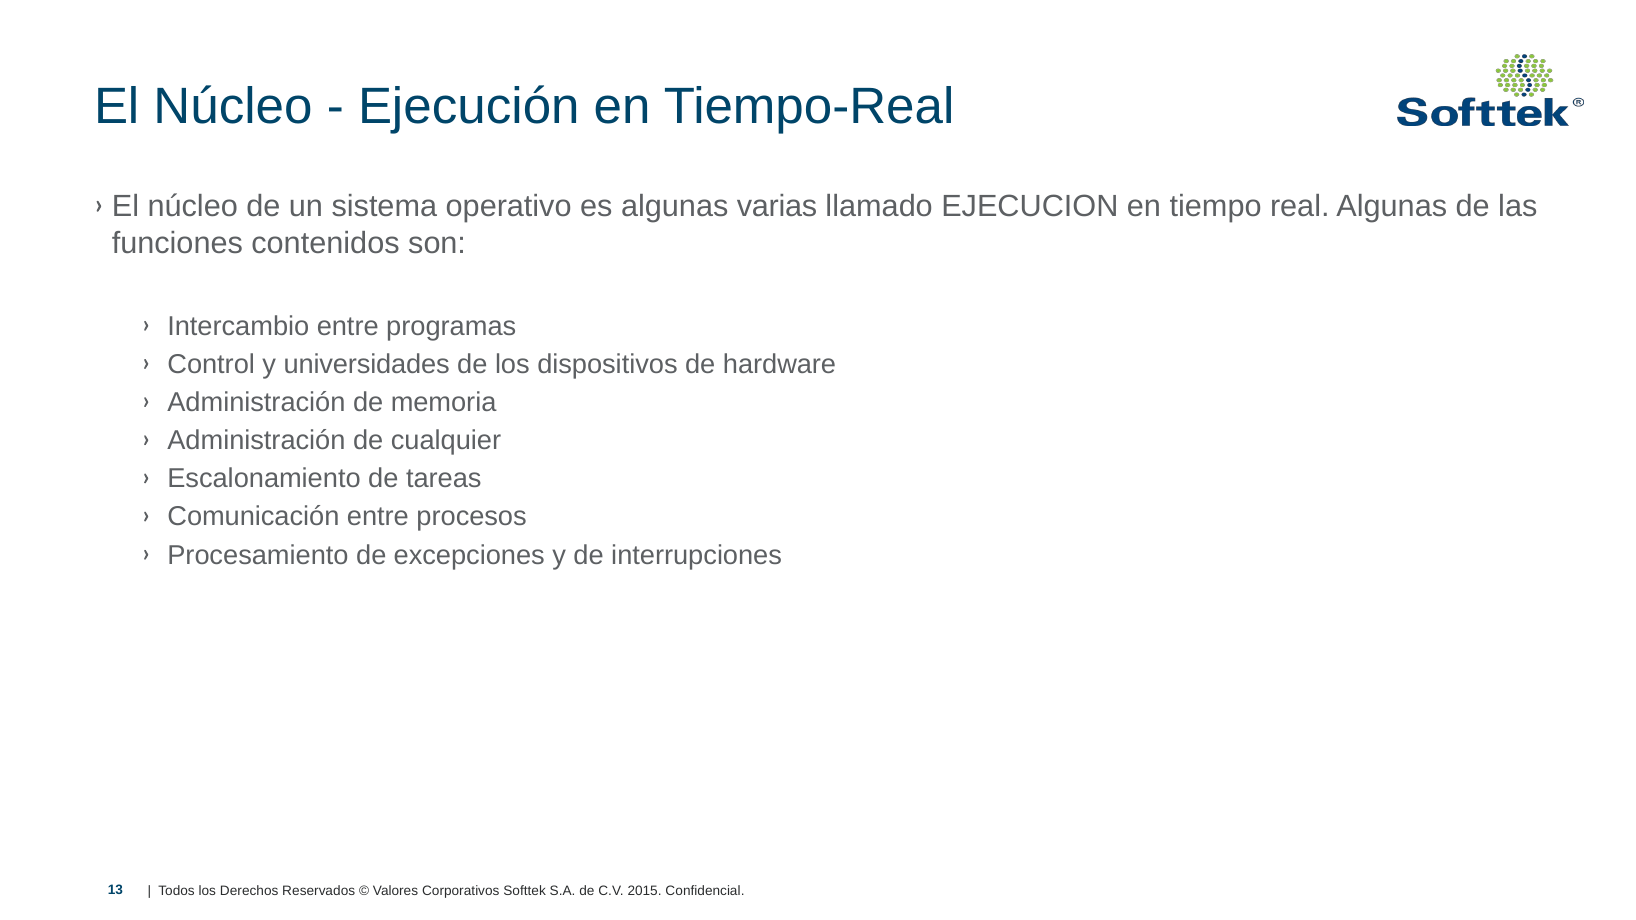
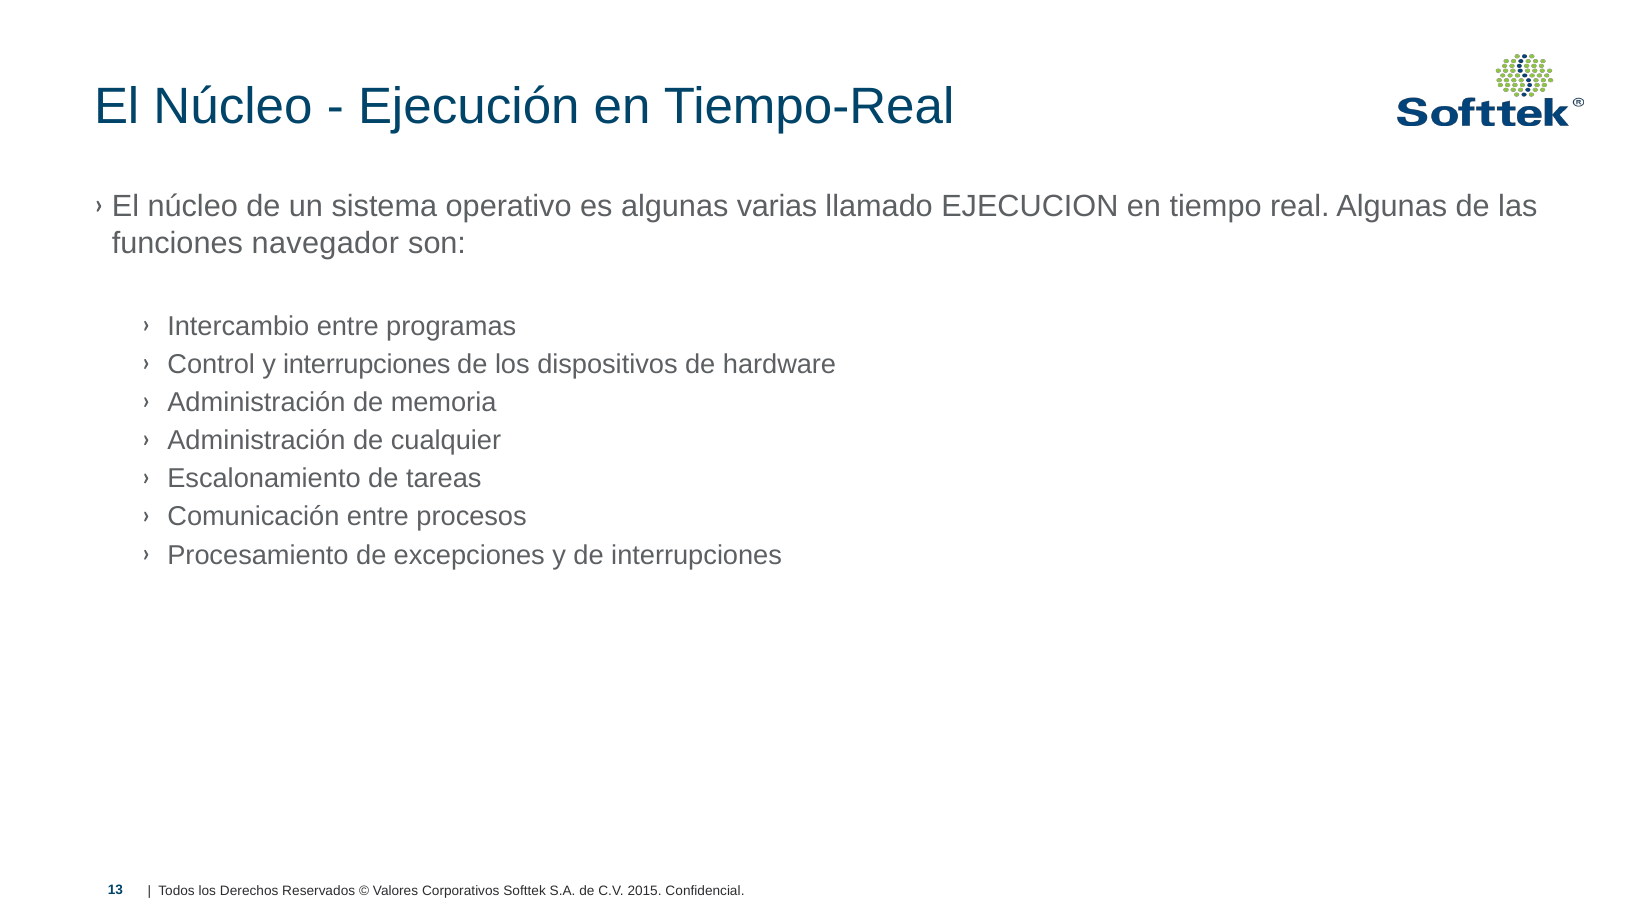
contenidos: contenidos -> navegador
y universidades: universidades -> interrupciones
